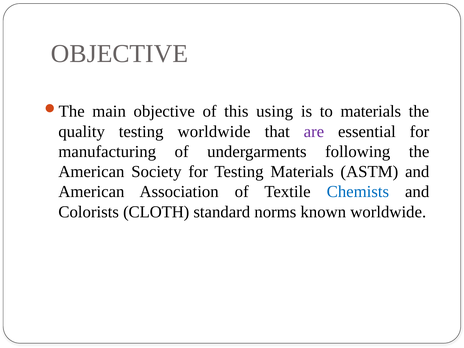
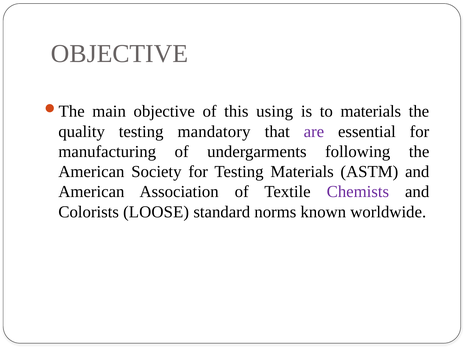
testing worldwide: worldwide -> mandatory
Chemists colour: blue -> purple
CLOTH: CLOTH -> LOOSE
